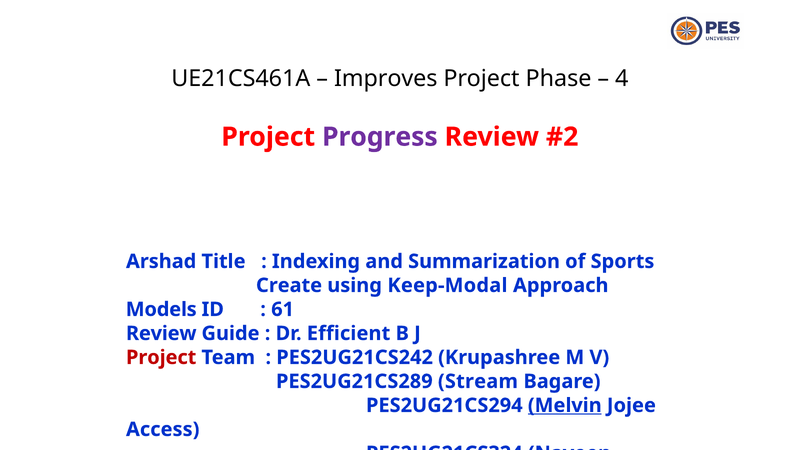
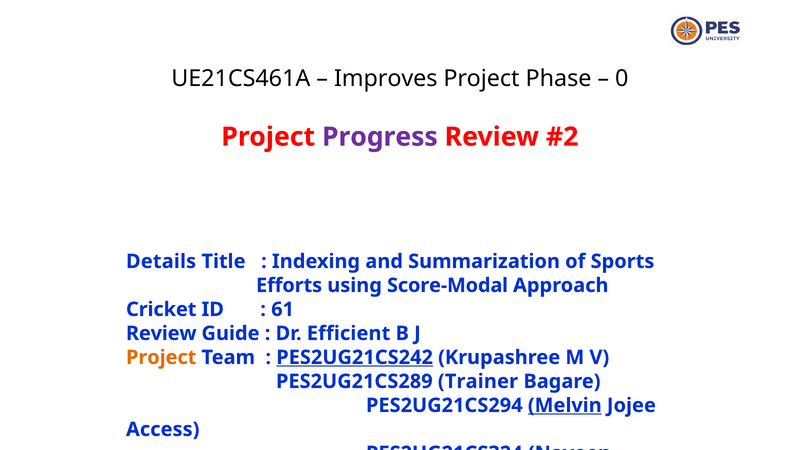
4: 4 -> 0
Arshad: Arshad -> Details
Create: Create -> Efforts
Keep-Modal: Keep-Modal -> Score-Modal
Models: Models -> Cricket
Project at (161, 357) colour: red -> orange
PES2UG21CS242 underline: none -> present
Stream: Stream -> Trainer
